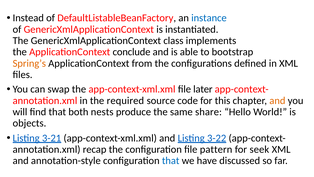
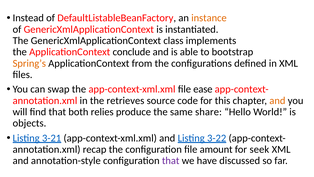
instance colour: blue -> orange
later: later -> ease
required: required -> retrieves
nests: nests -> relies
pattern: pattern -> amount
that at (171, 160) colour: blue -> purple
